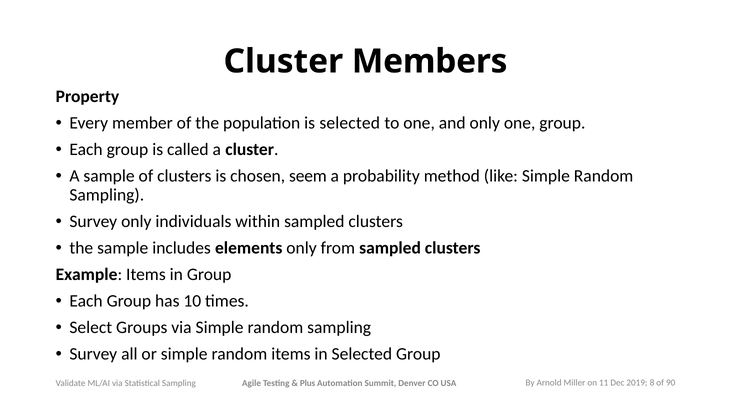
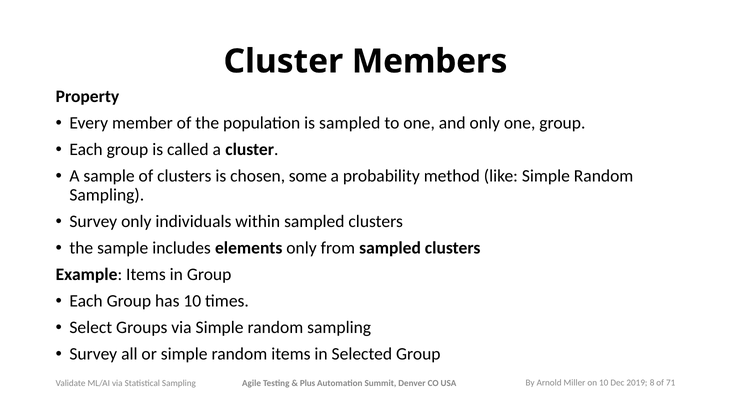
is selected: selected -> sampled
seem: seem -> some
on 11: 11 -> 10
90: 90 -> 71
